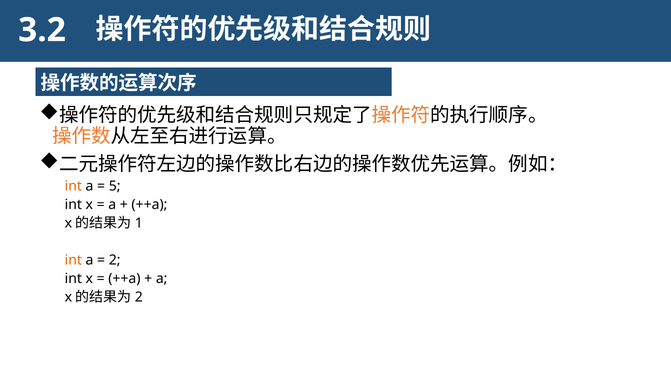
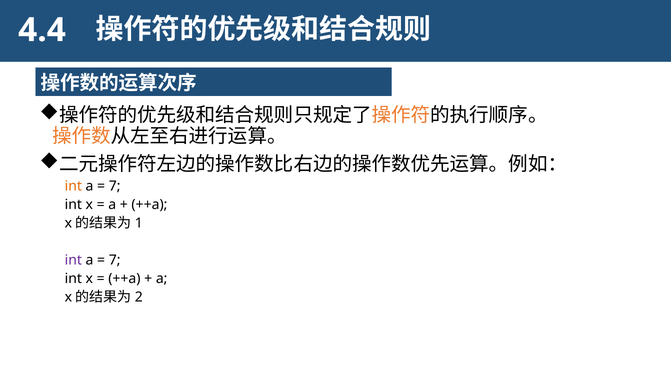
3.2: 3.2 -> 4.4
5 at (115, 186): 5 -> 7
int at (73, 261) colour: orange -> purple
2 at (115, 261): 2 -> 7
